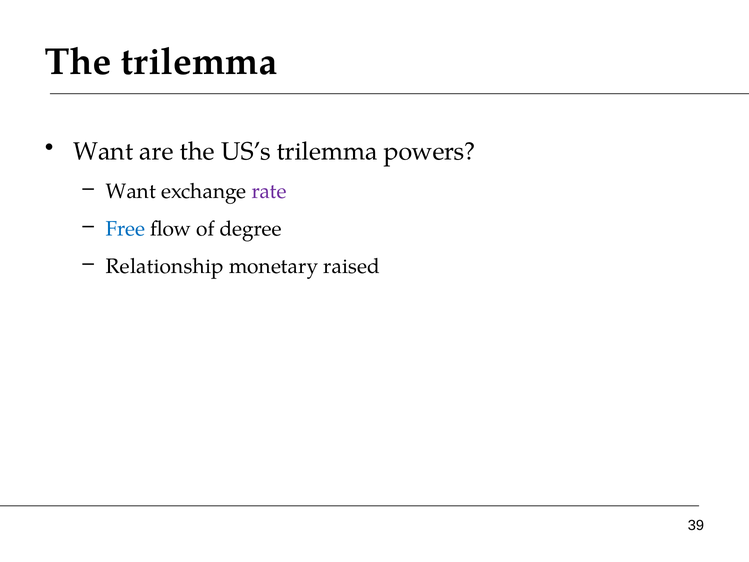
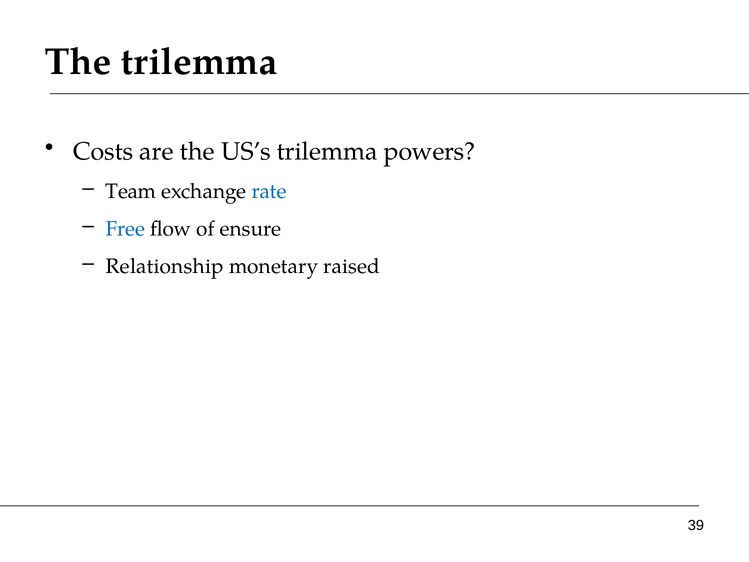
Want at (103, 152): Want -> Costs
Want at (131, 191): Want -> Team
rate colour: purple -> blue
degree: degree -> ensure
